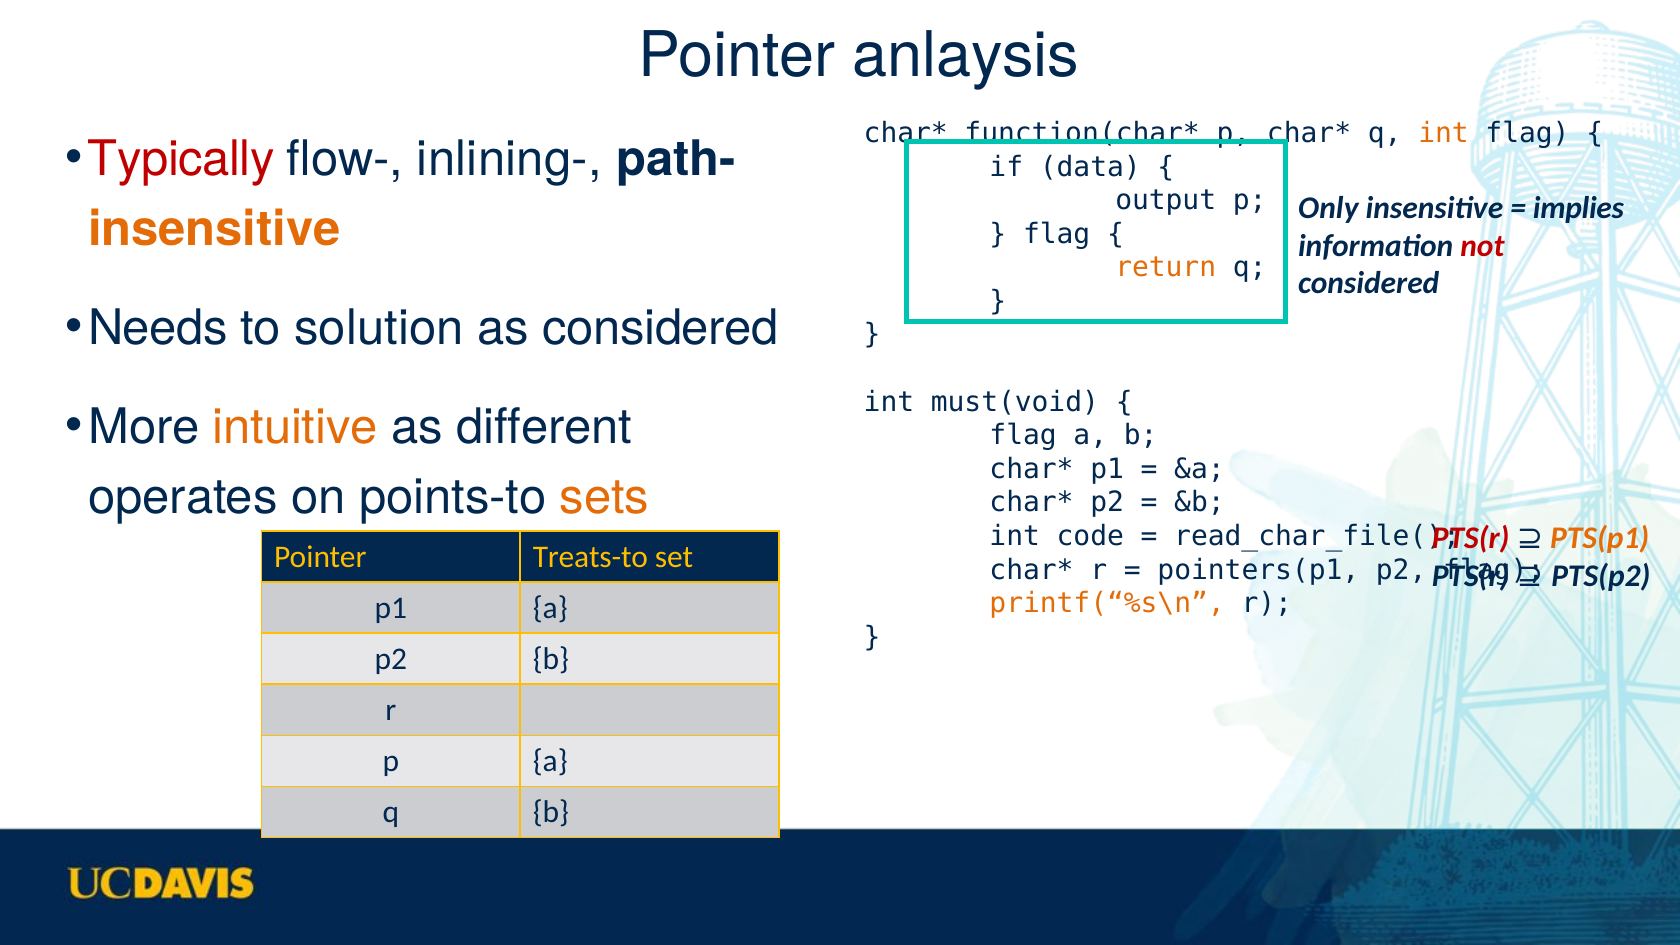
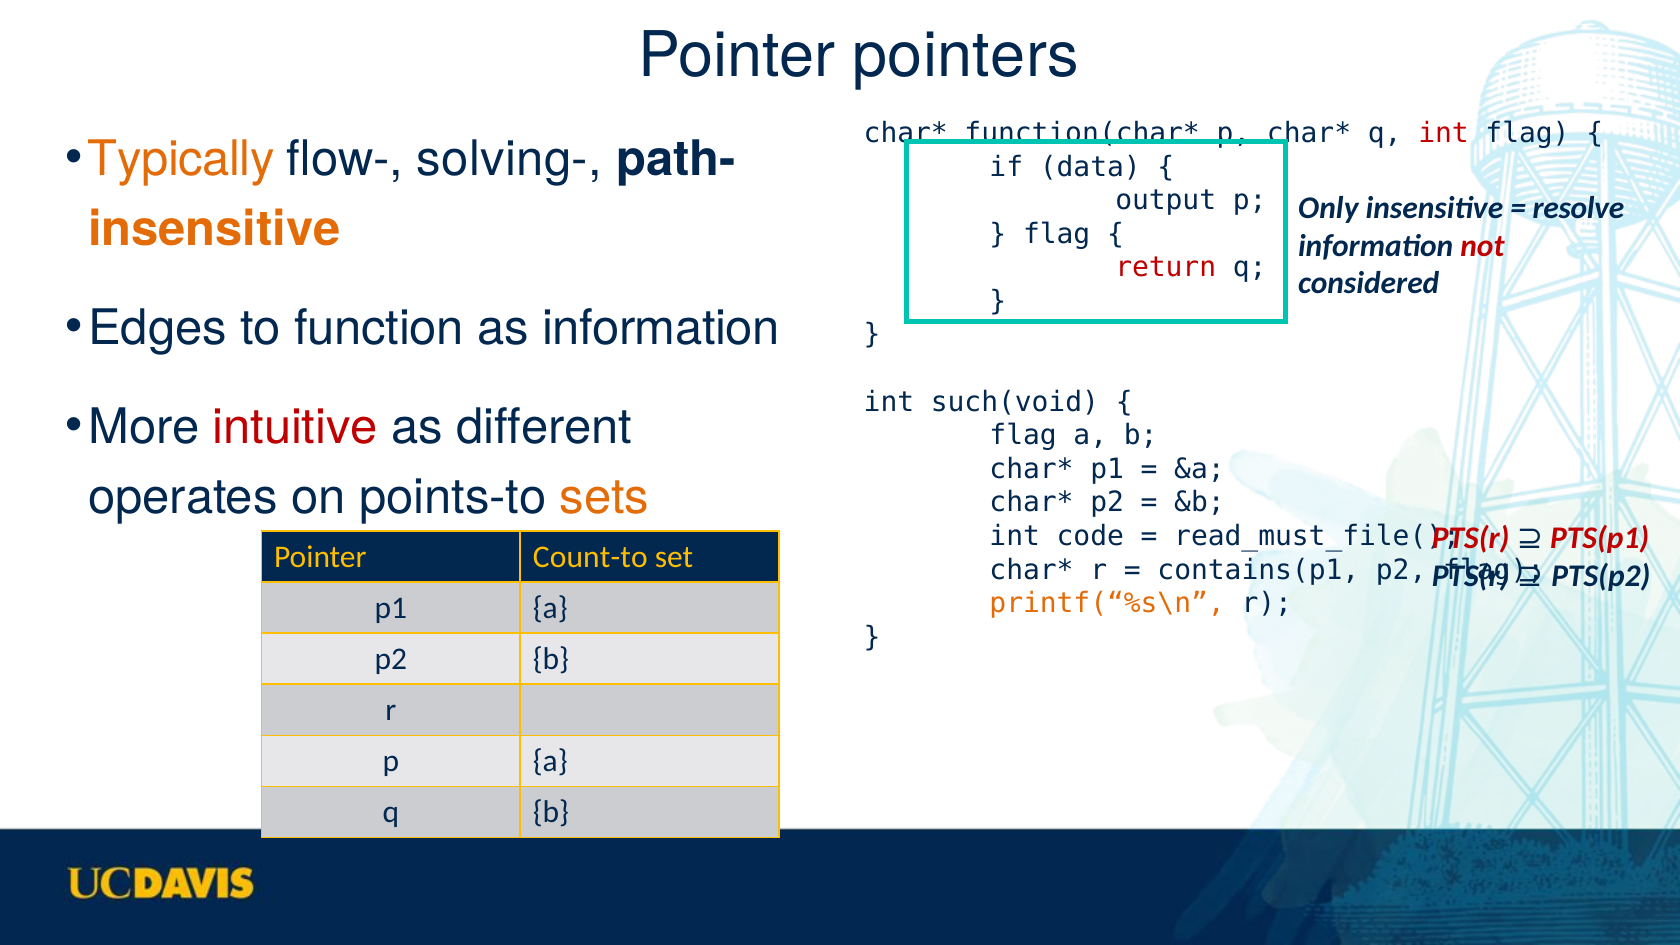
anlaysis: anlaysis -> pointers
int at (1444, 133) colour: orange -> red
Typically colour: red -> orange
inlining-: inlining- -> solving-
implies: implies -> resolve
return colour: orange -> red
Needs: Needs -> Edges
solution: solution -> function
as considered: considered -> information
must(void: must(void -> such(void
intuitive colour: orange -> red
read_char_file(: read_char_file( -> read_must_file(
PTS(p1 colour: orange -> red
Treats-to: Treats-to -> Count-to
pointers(p1: pointers(p1 -> contains(p1
